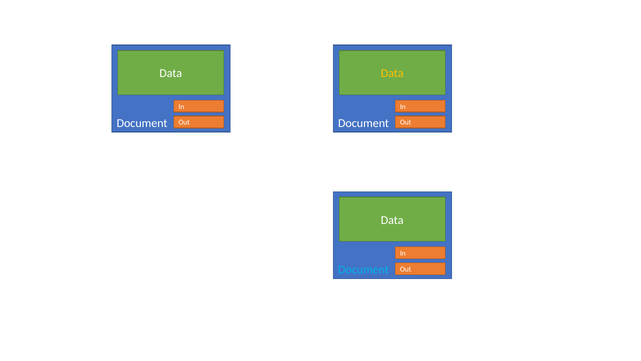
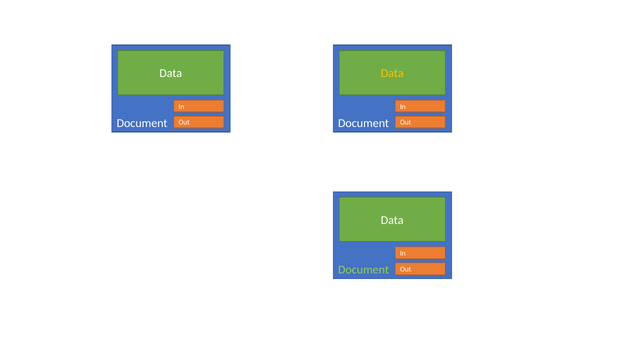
Document at (364, 270) colour: light blue -> light green
